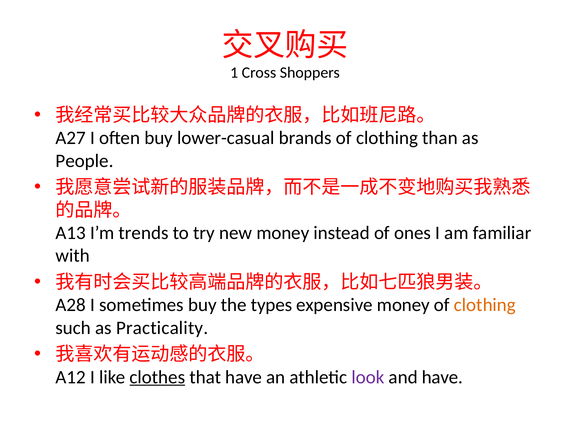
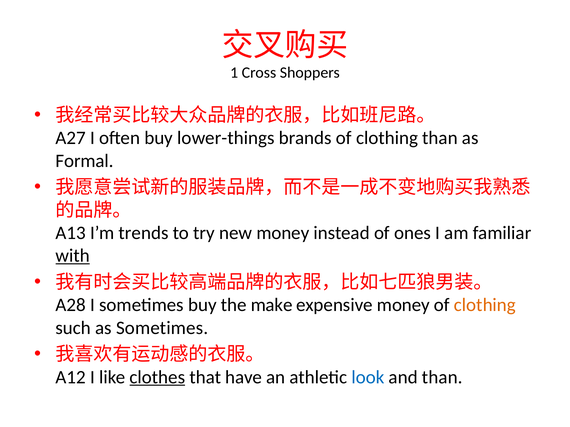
lower-casual: lower-casual -> lower-things
People: People -> Formal
with underline: none -> present
types: types -> make
as Practicality: Practicality -> Sometimes
look colour: purple -> blue
and have: have -> than
